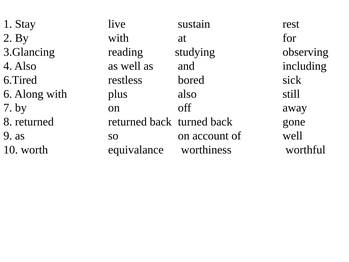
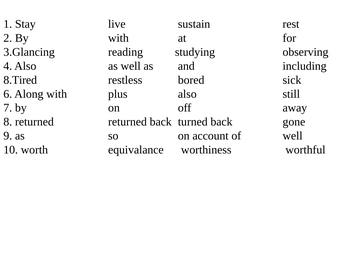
6.Tired: 6.Tired -> 8.Tired
